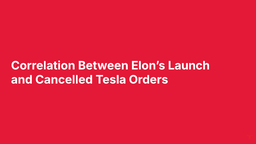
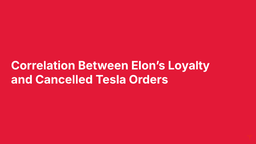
Launch: Launch -> Loyalty
